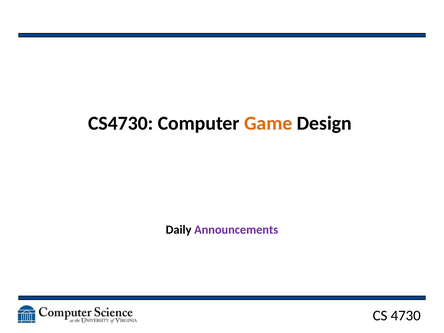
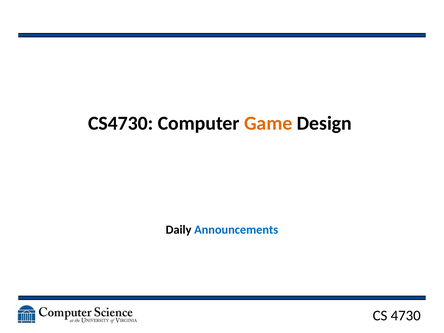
Announcements colour: purple -> blue
